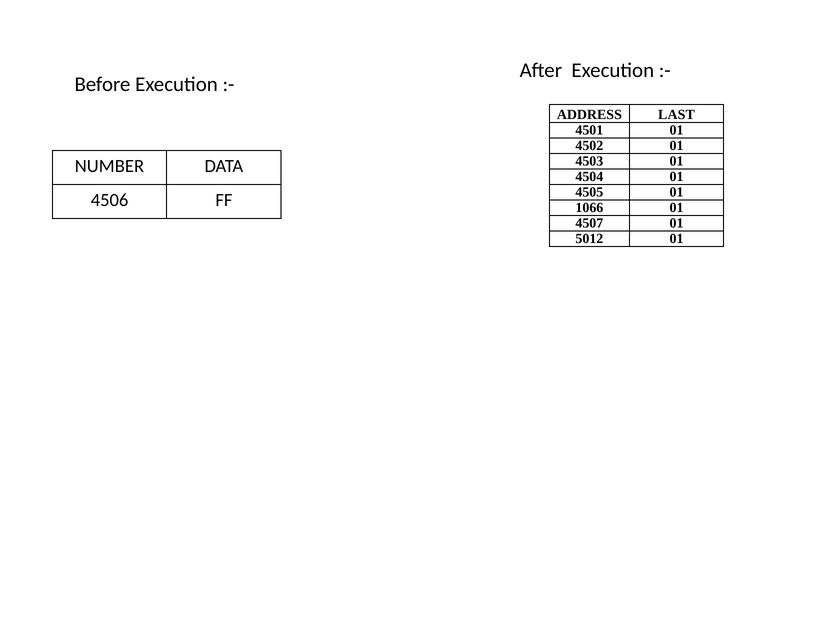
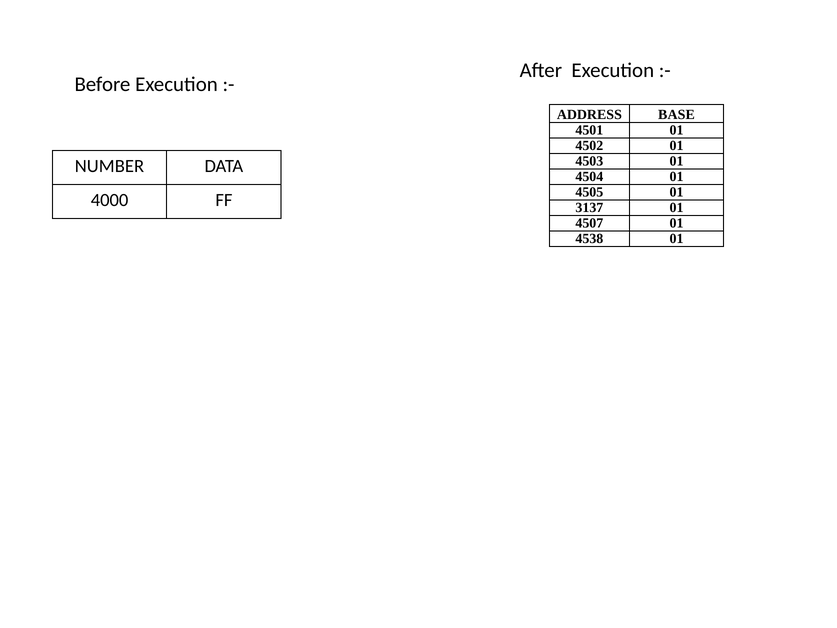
LAST: LAST -> BASE
4506: 4506 -> 4000
1066: 1066 -> 3137
5012: 5012 -> 4538
